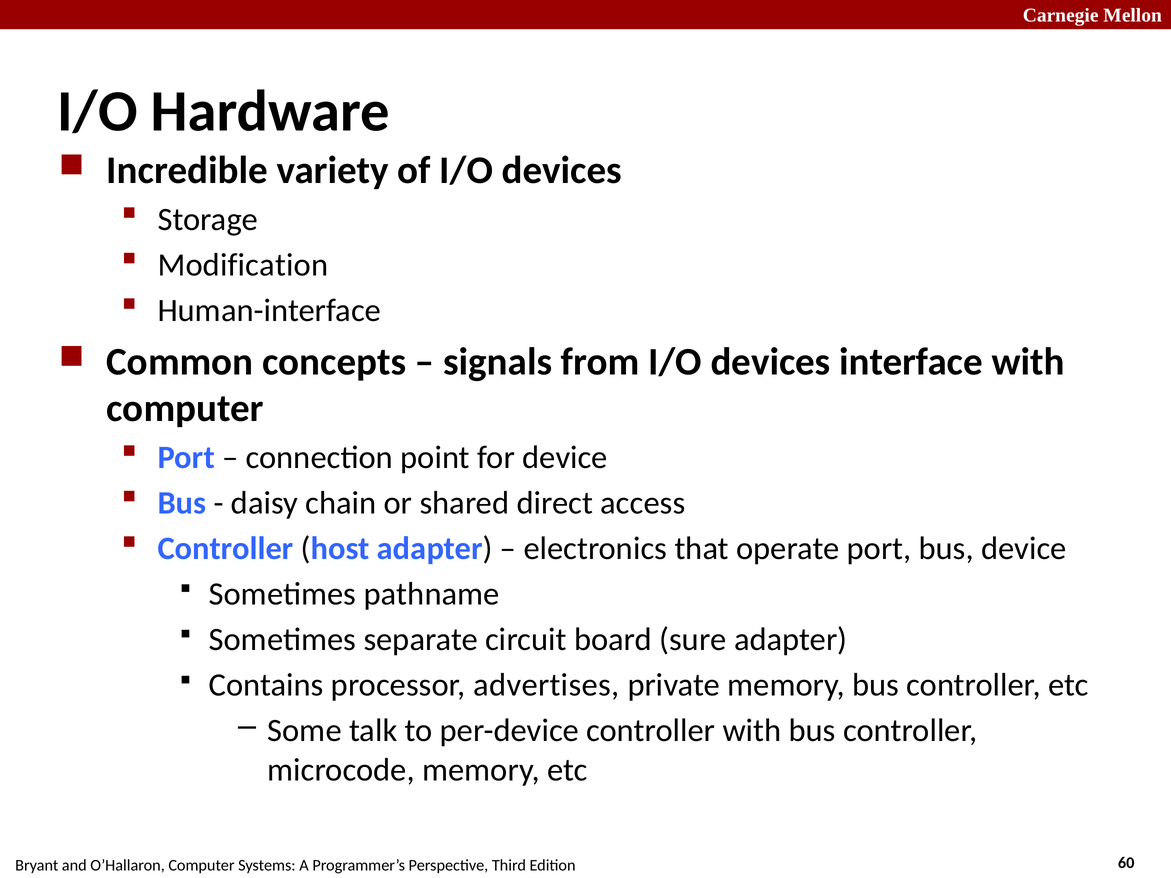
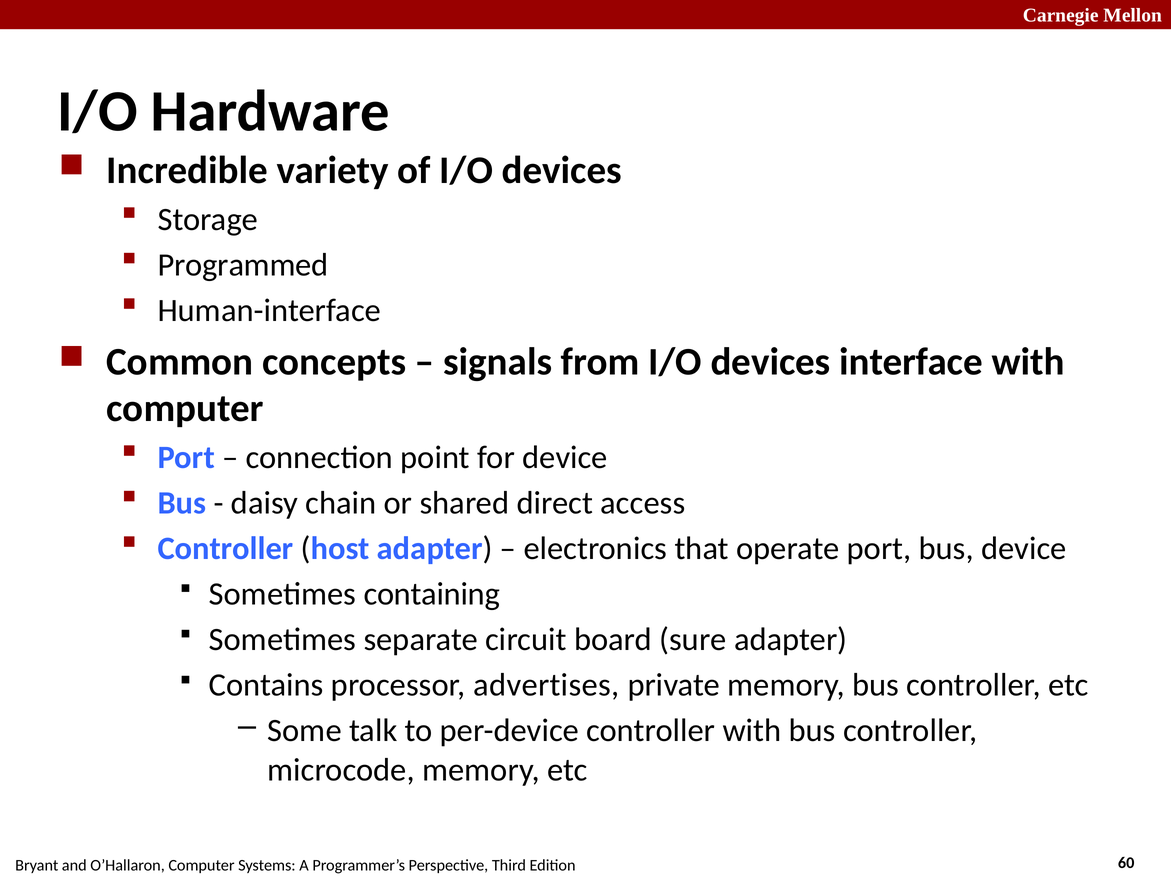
Modification: Modification -> Programmed
pathname: pathname -> containing
